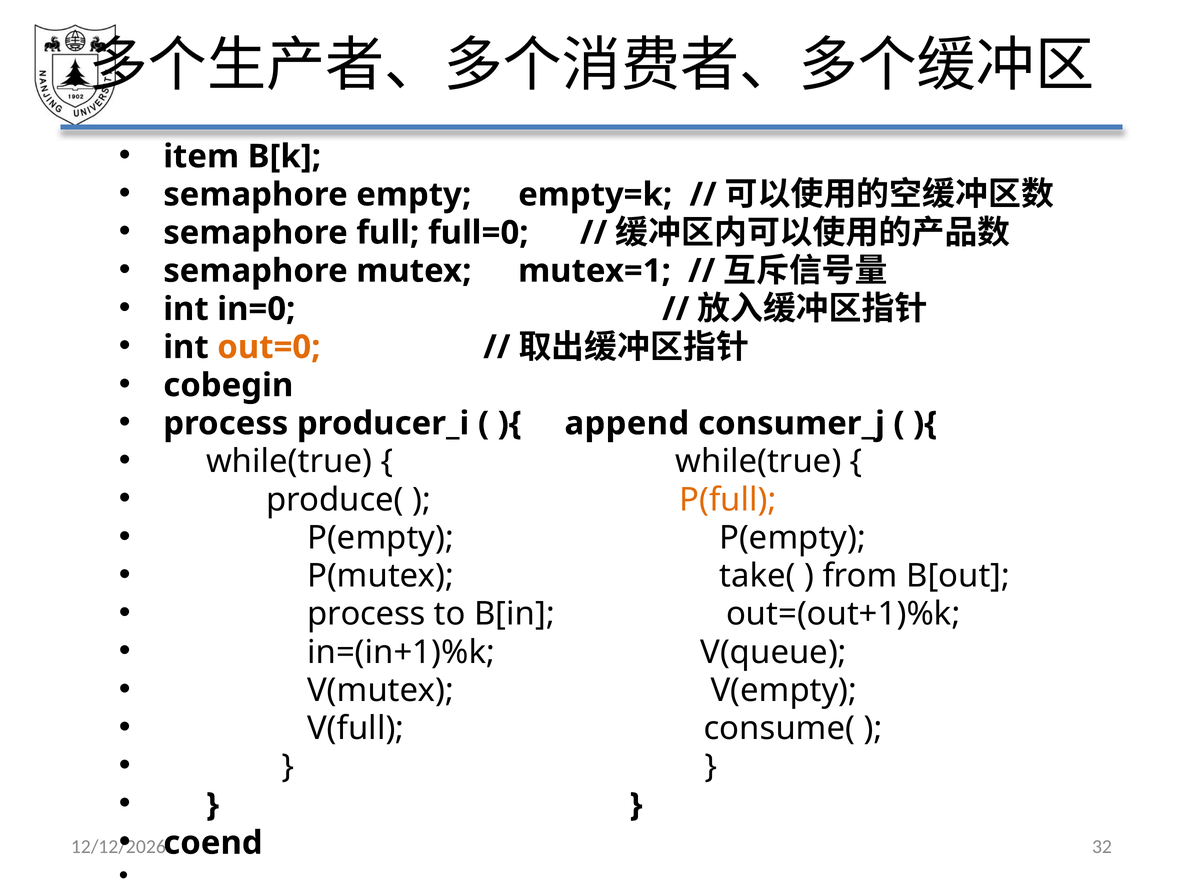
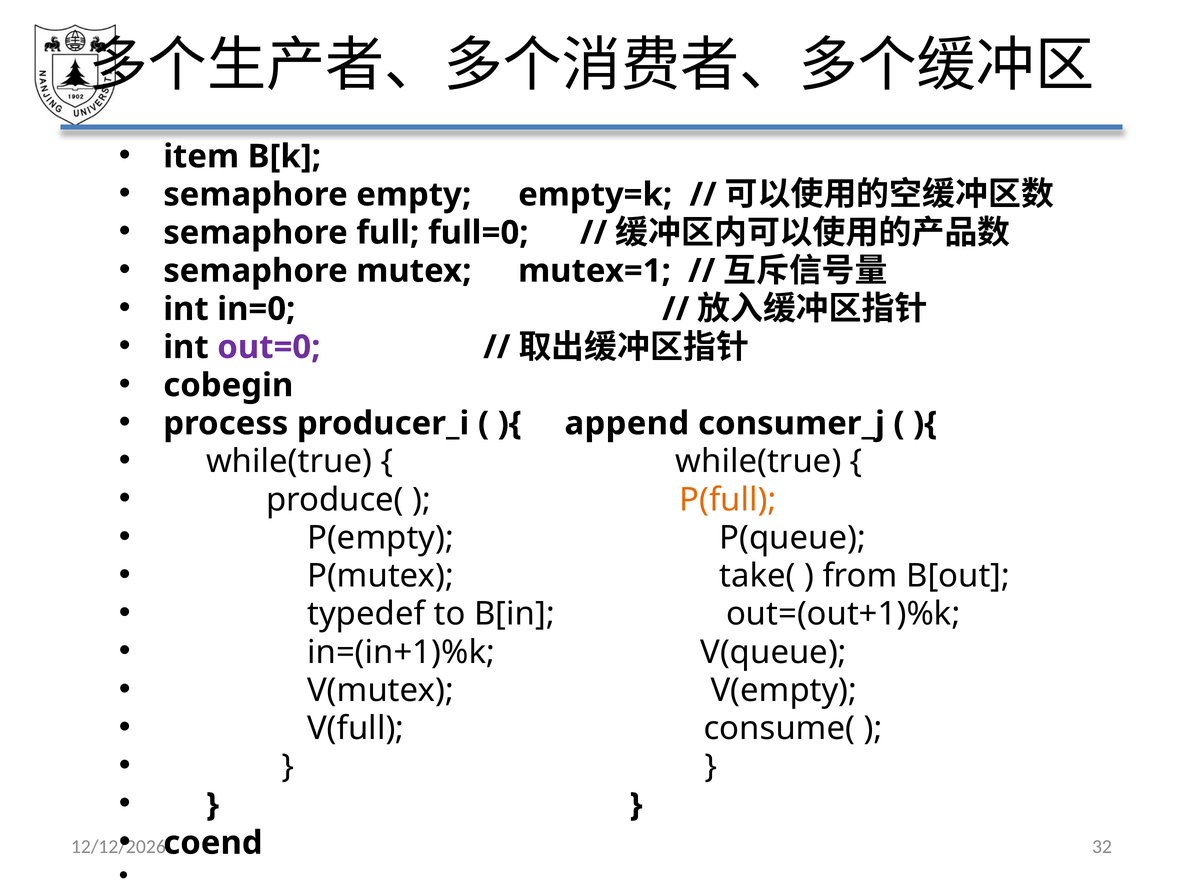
out=0 colour: orange -> purple
P(empty P(empty: P(empty -> P(queue
process at (366, 614): process -> typedef
